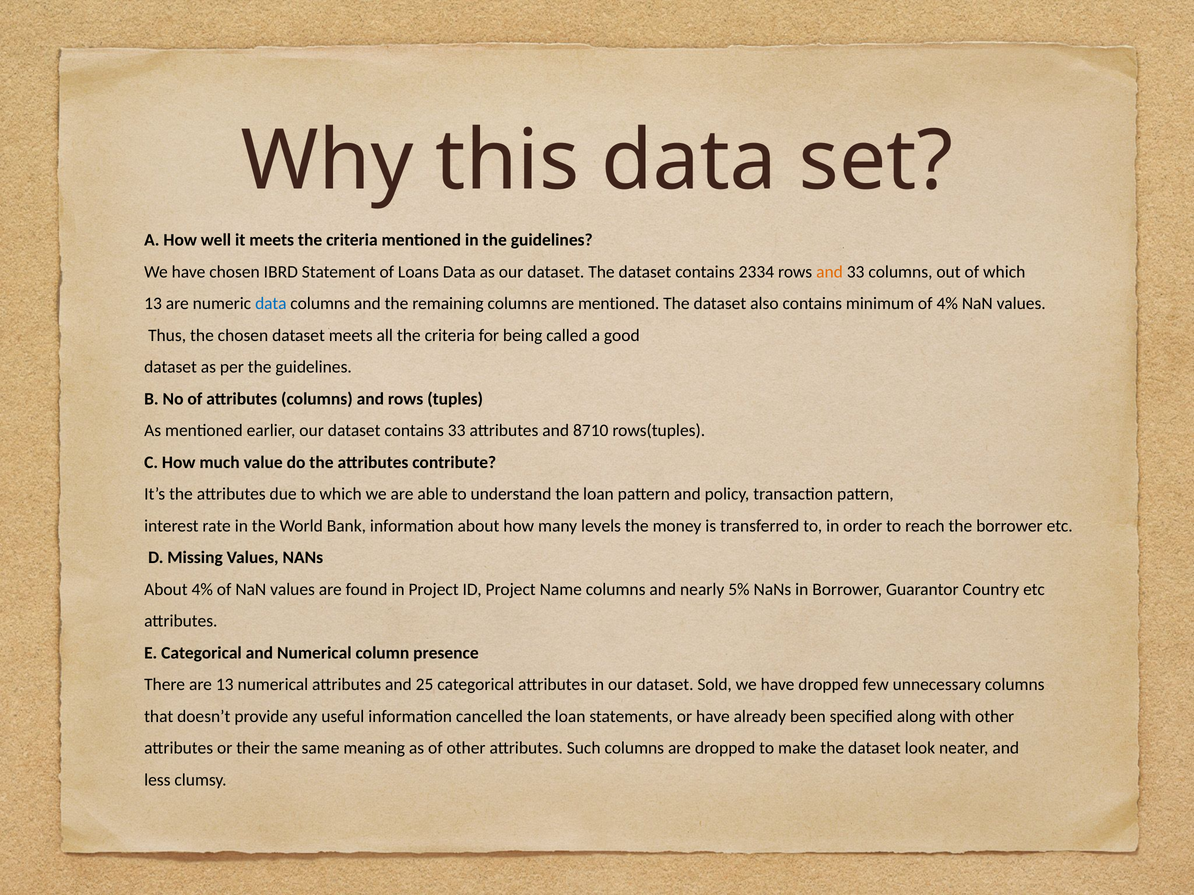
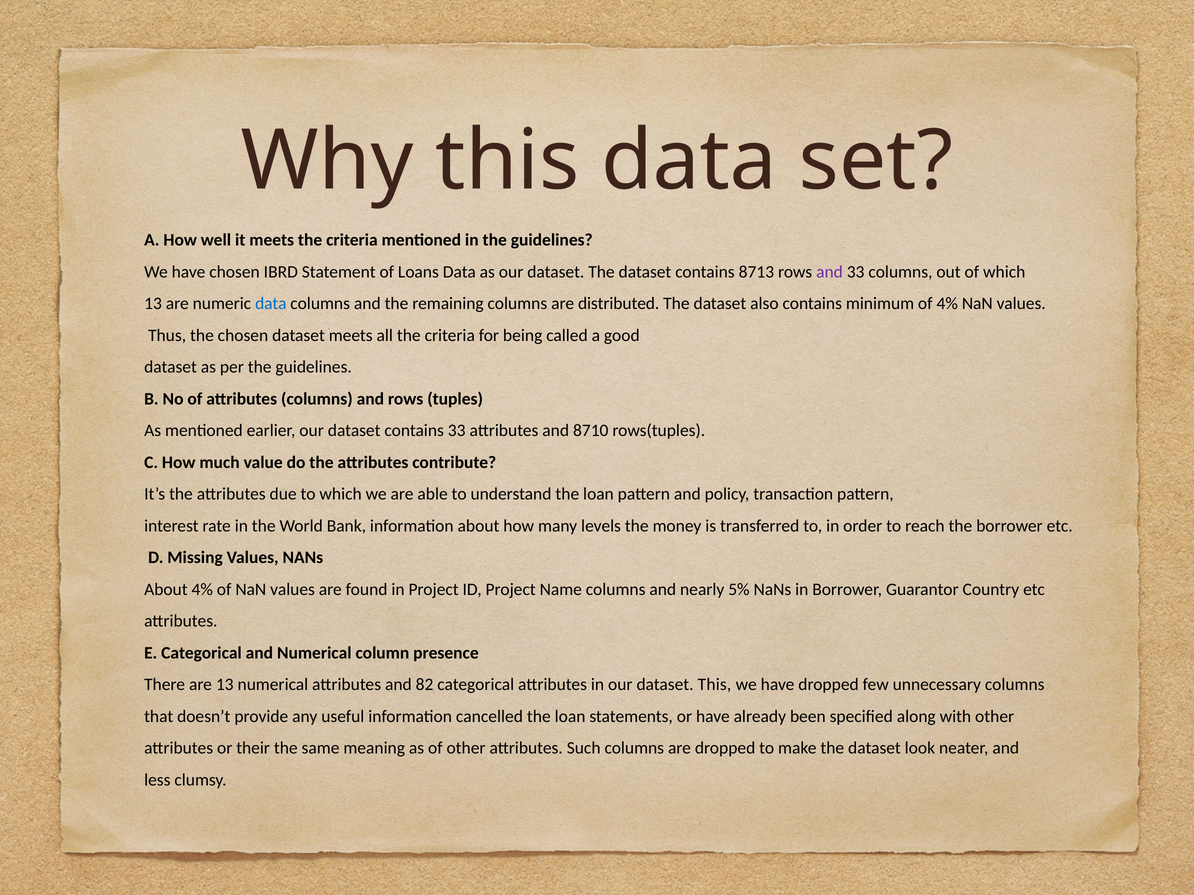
2334: 2334 -> 8713
and at (830, 272) colour: orange -> purple
are mentioned: mentioned -> distributed
25: 25 -> 82
dataset Sold: Sold -> This
